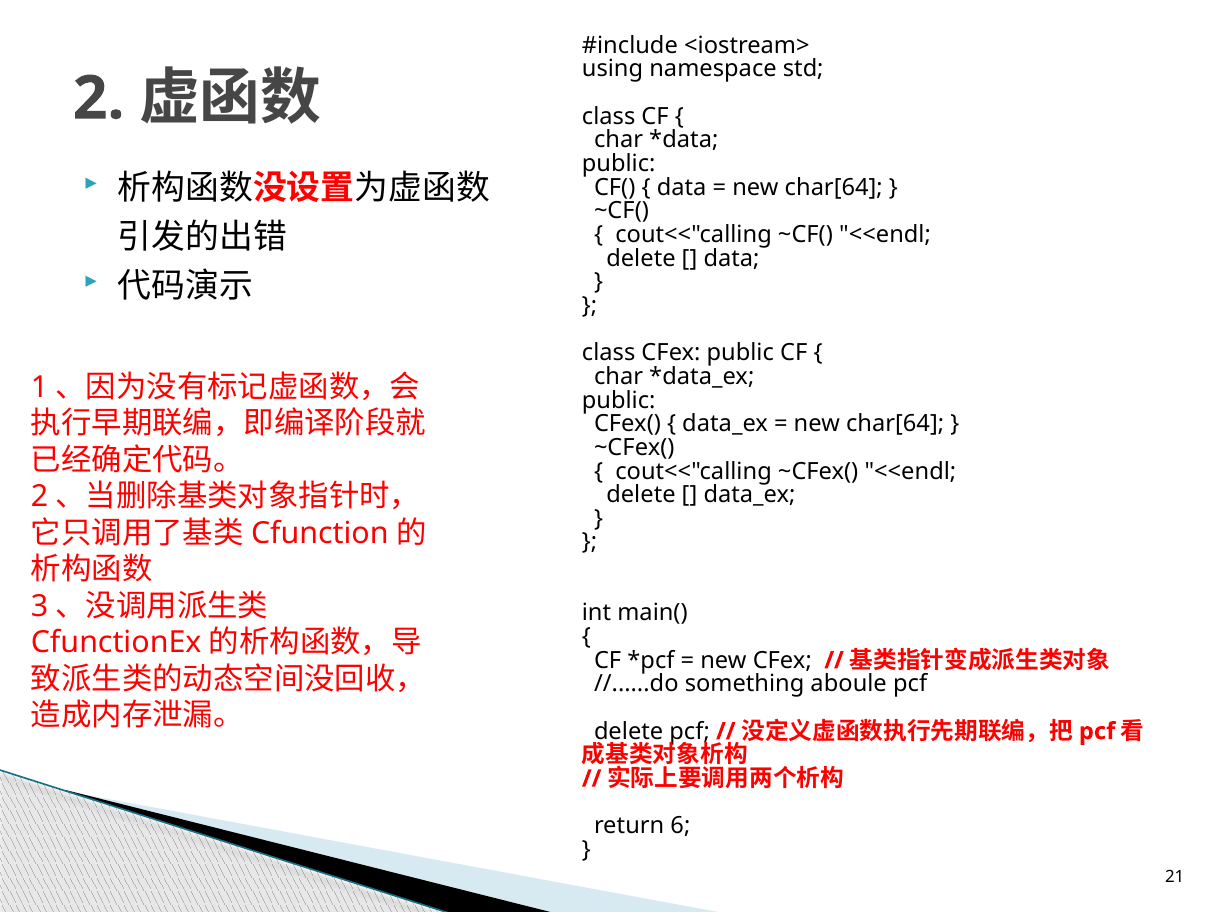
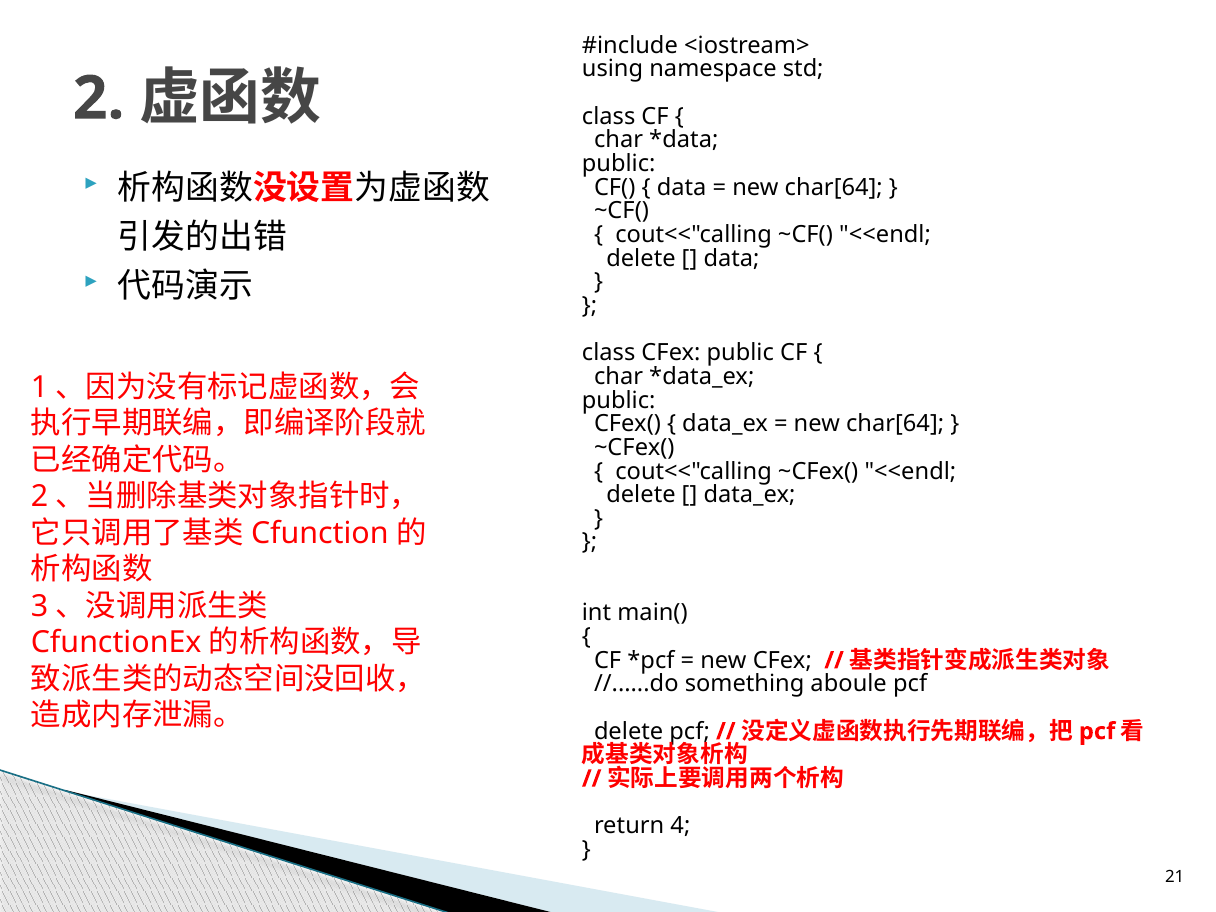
6: 6 -> 4
